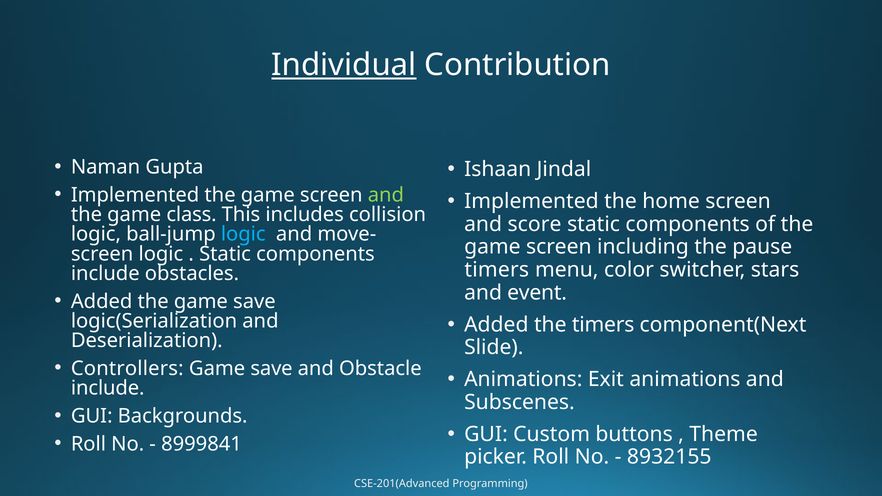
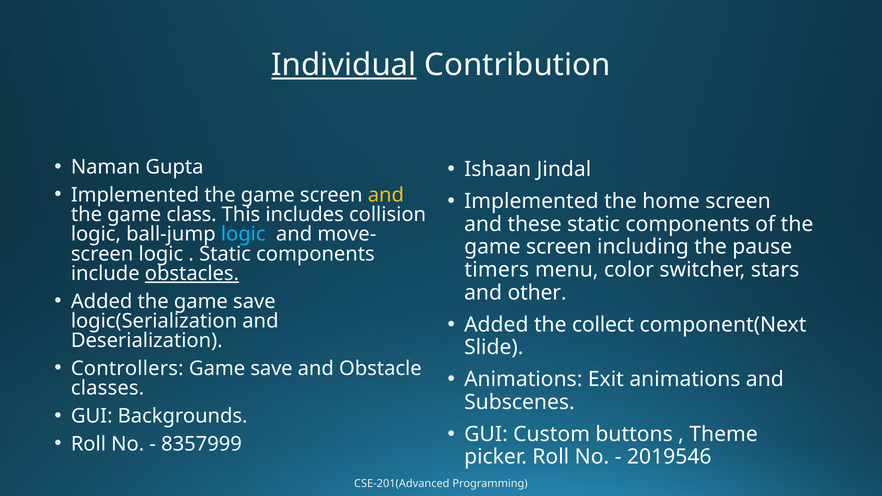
and at (386, 195) colour: light green -> yellow
score: score -> these
obstacles underline: none -> present
event: event -> other
the timers: timers -> collect
include at (108, 388): include -> classes
8999841: 8999841 -> 8357999
8932155: 8932155 -> 2019546
